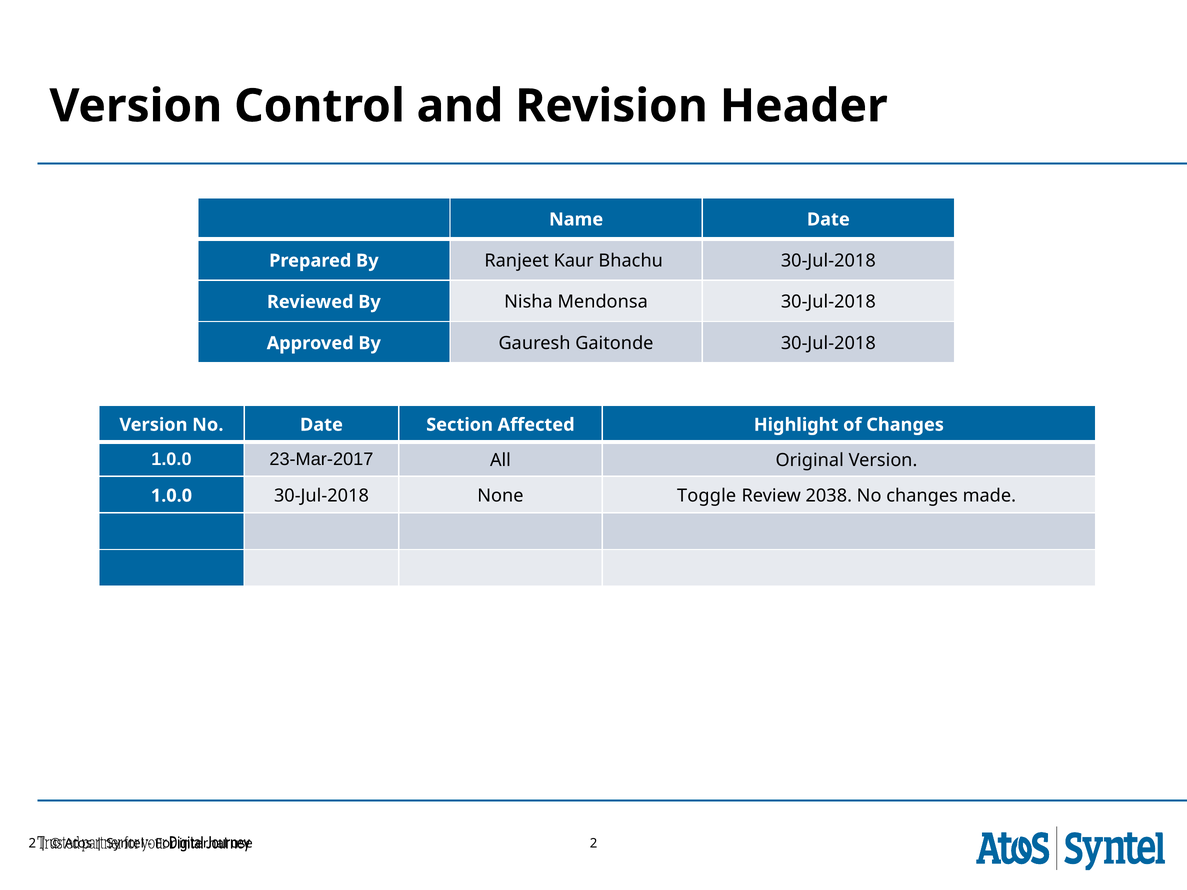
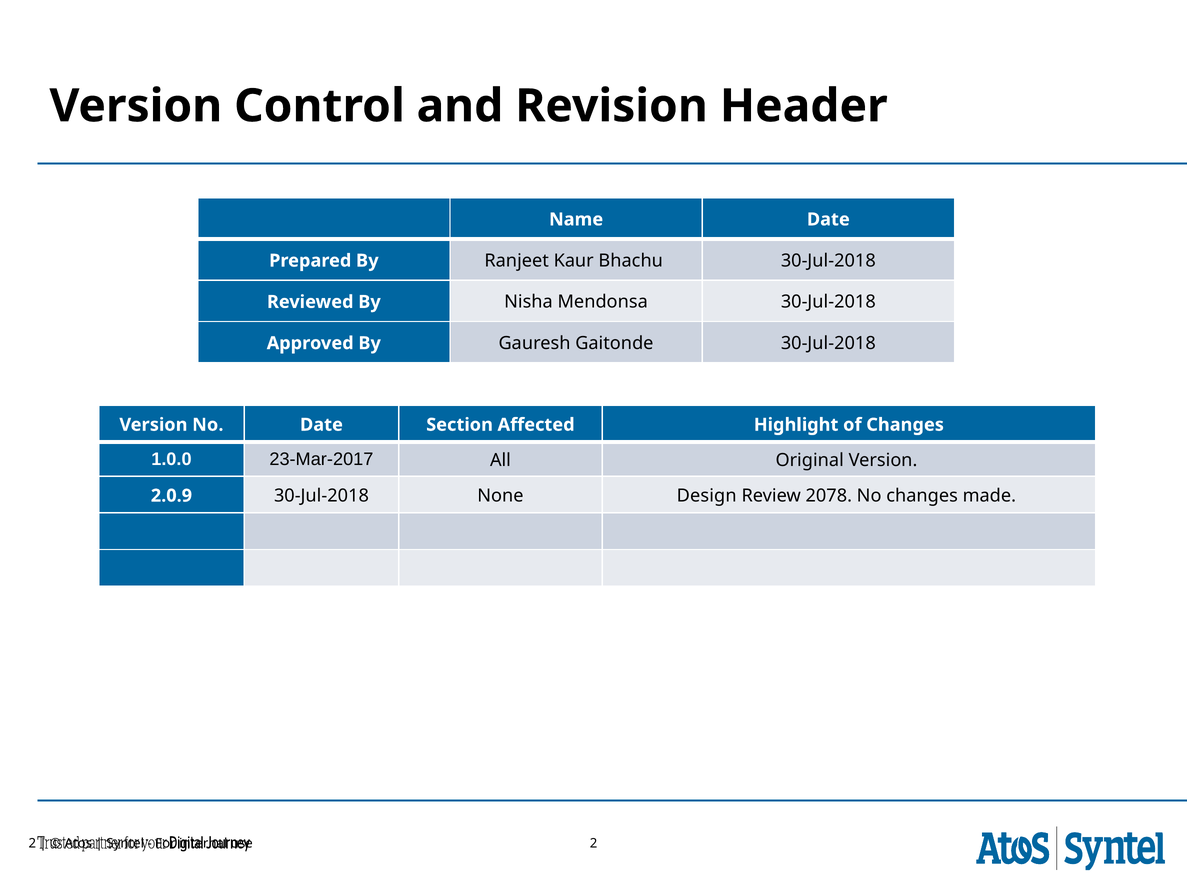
1.0.0 at (171, 496): 1.0.0 -> 2.0.9
Toggle: Toggle -> Design
2038: 2038 -> 2078
